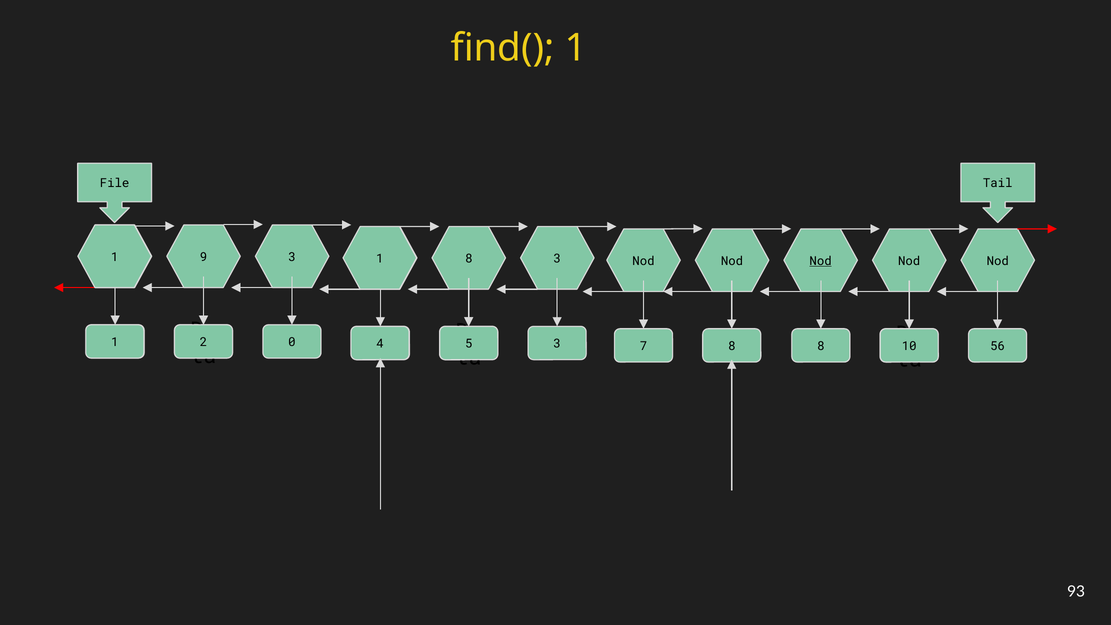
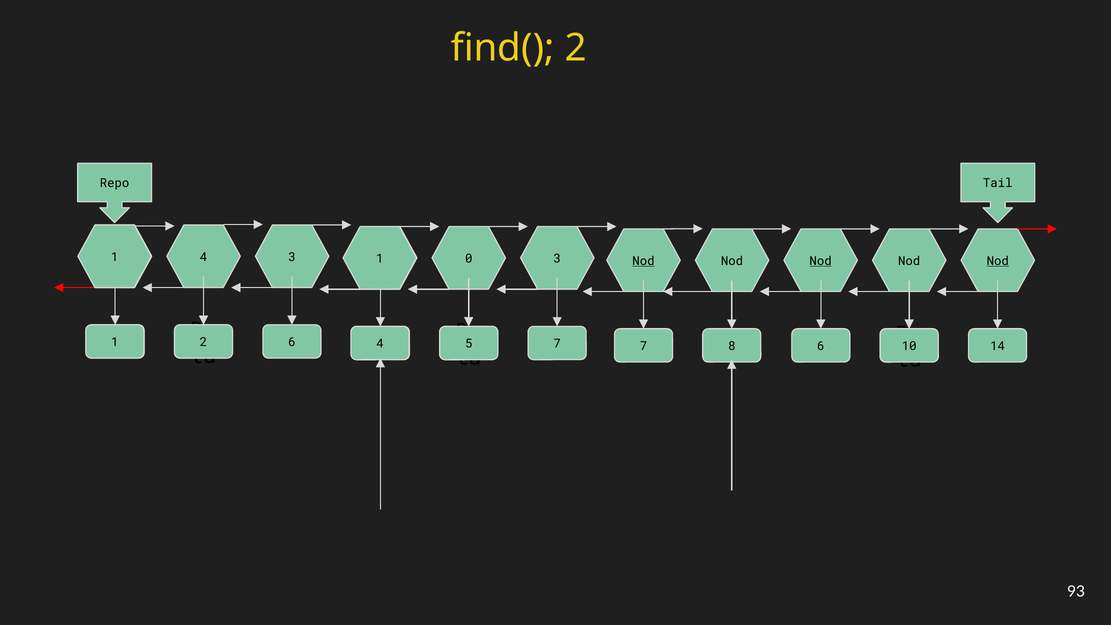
find( 1: 1 -> 2
File: File -> Repo
9 at (204, 257): 9 -> 4
8 at (469, 259): 8 -> 0
Nod at (643, 261) underline: none -> present
Nod at (998, 261) underline: none -> present
0 at (292, 342): 0 -> 6
3 at (557, 344): 3 -> 7
8 8: 8 -> 6
56: 56 -> 14
